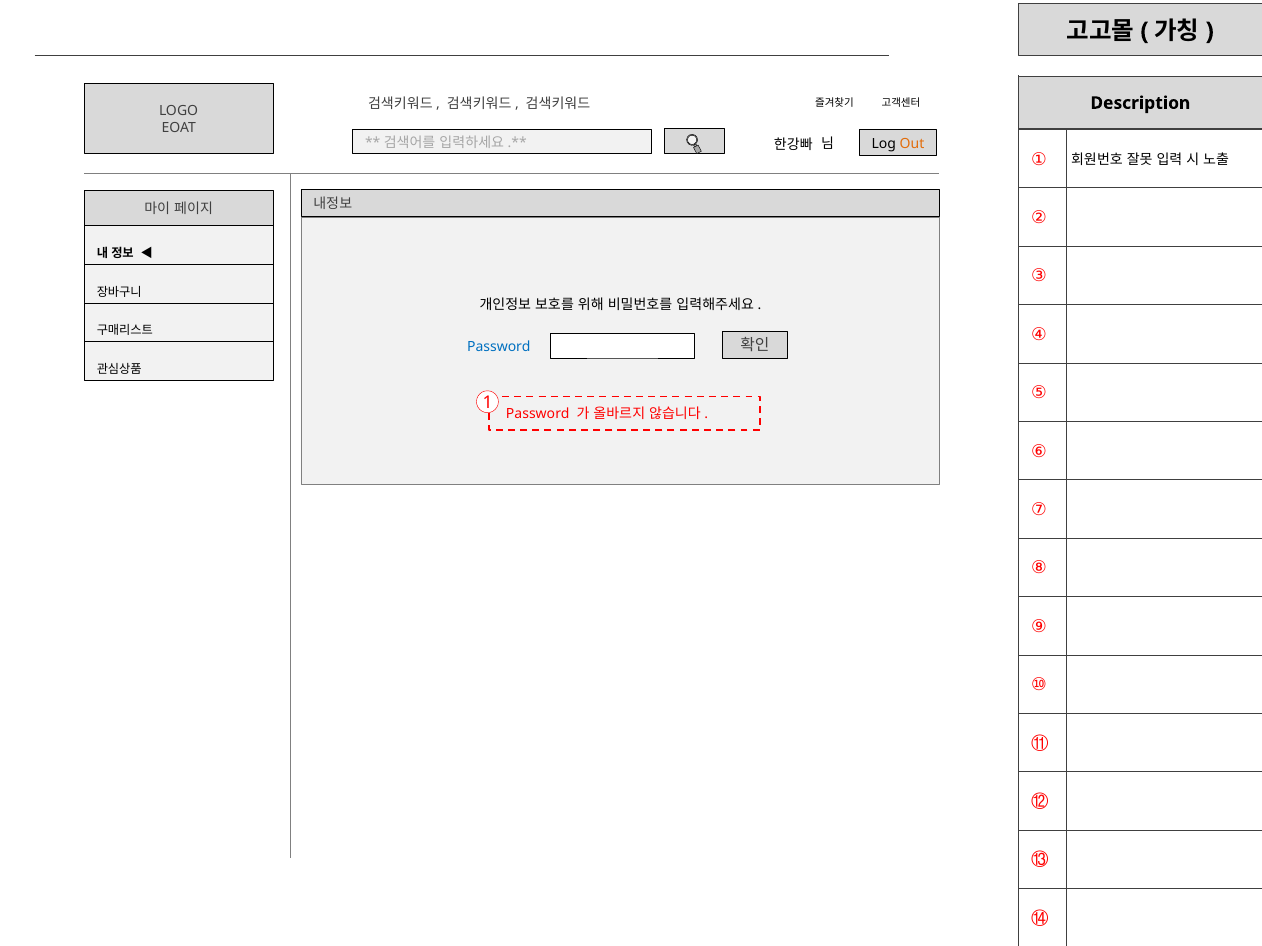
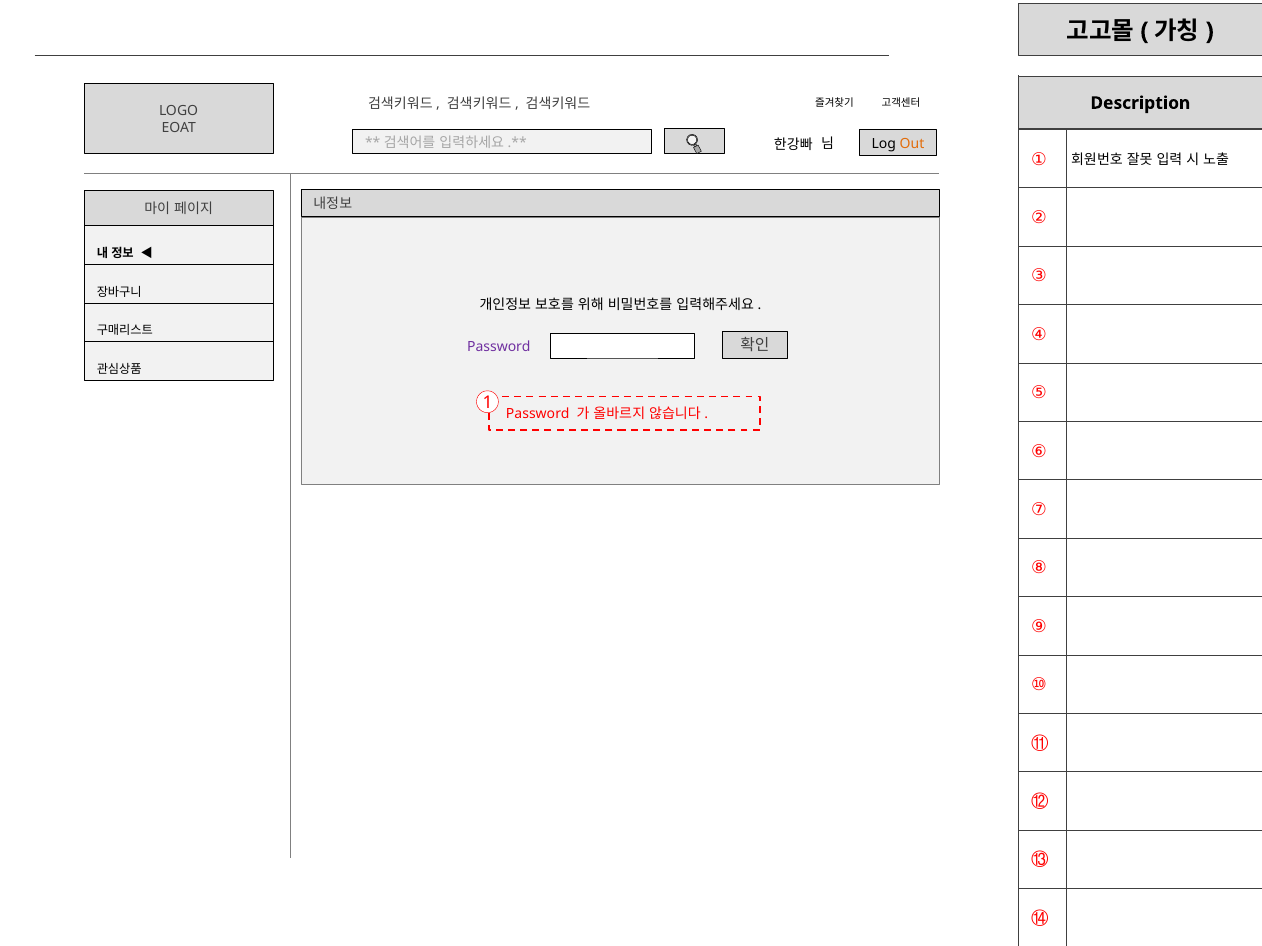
Password at (499, 347) colour: blue -> purple
